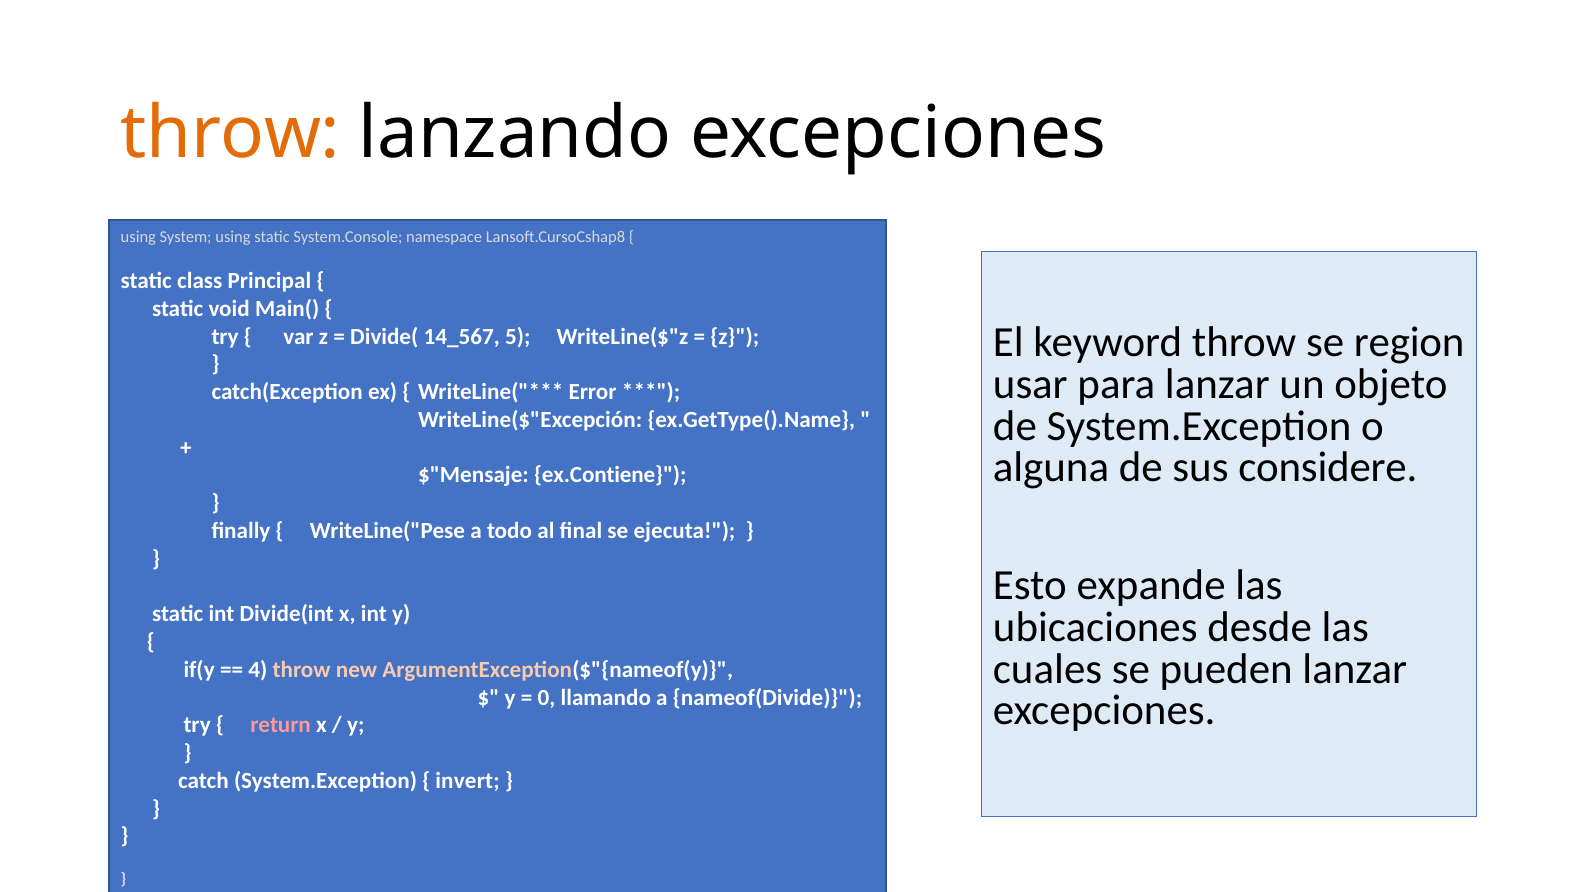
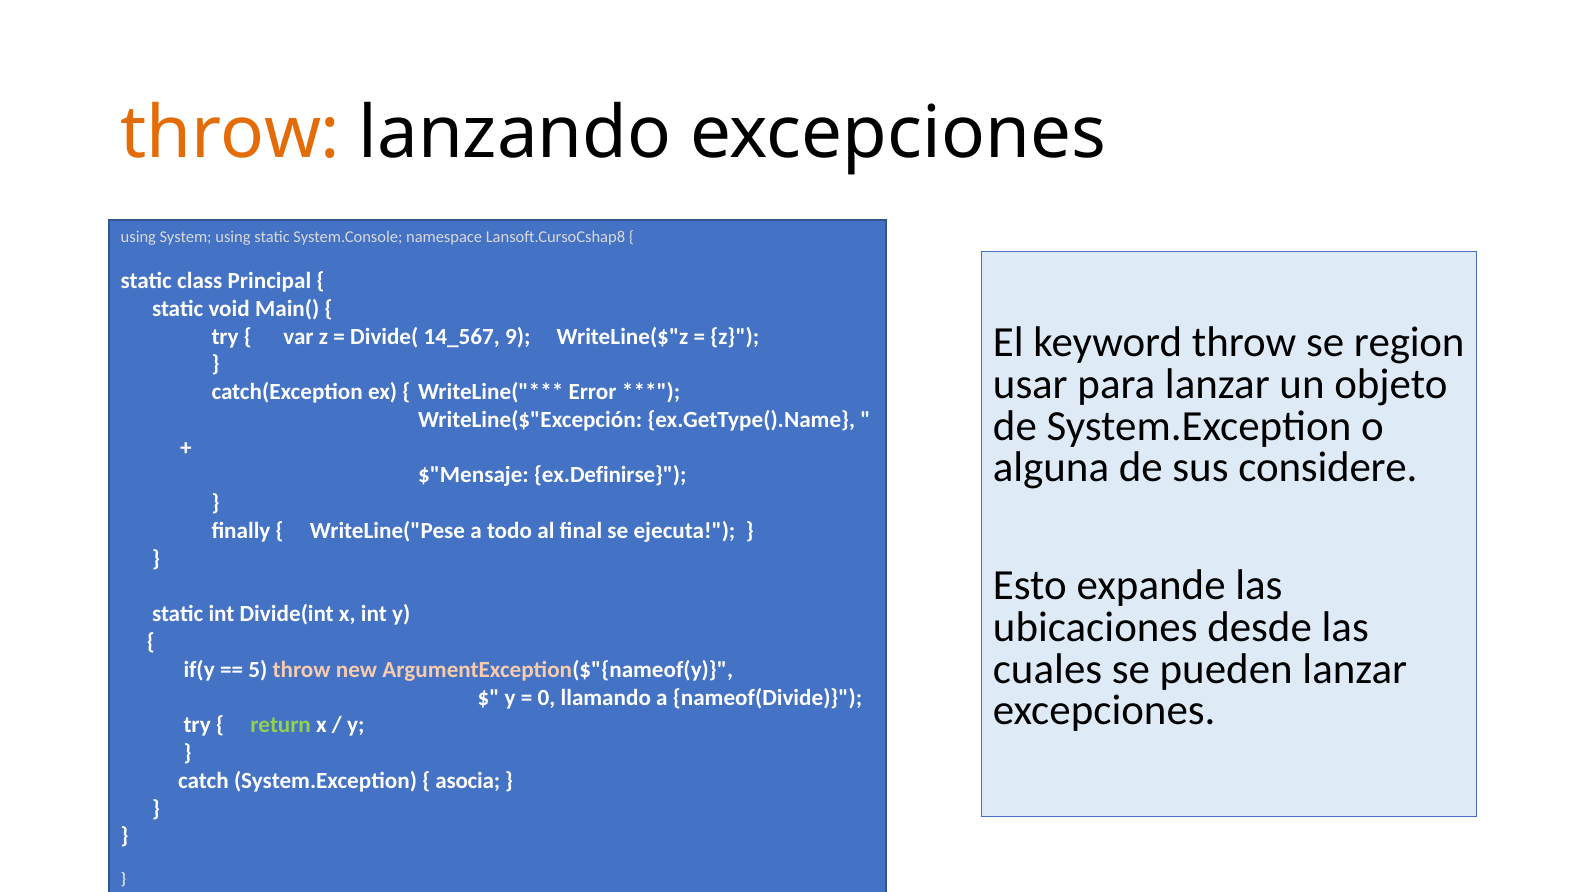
5: 5 -> 9
ex.Contiene: ex.Contiene -> ex.Definirse
4: 4 -> 5
return colour: pink -> light green
invert: invert -> asocia
